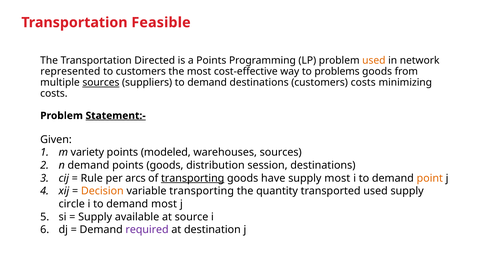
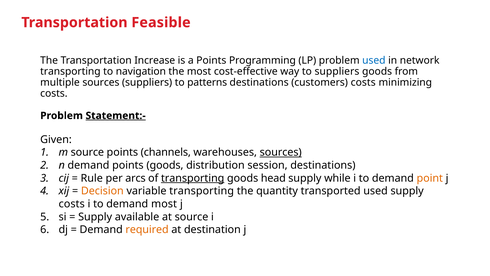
Directed: Directed -> Increase
used at (374, 60) colour: orange -> blue
represented at (70, 71): represented -> transporting
to customers: customers -> navigation
to problems: problems -> suppliers
sources at (101, 82) underline: present -> none
suppliers to demand: demand -> patterns
m variety: variety -> source
modeled: modeled -> channels
sources at (281, 152) underline: none -> present
have: have -> head
supply most: most -> while
circle at (72, 204): circle -> costs
required colour: purple -> orange
